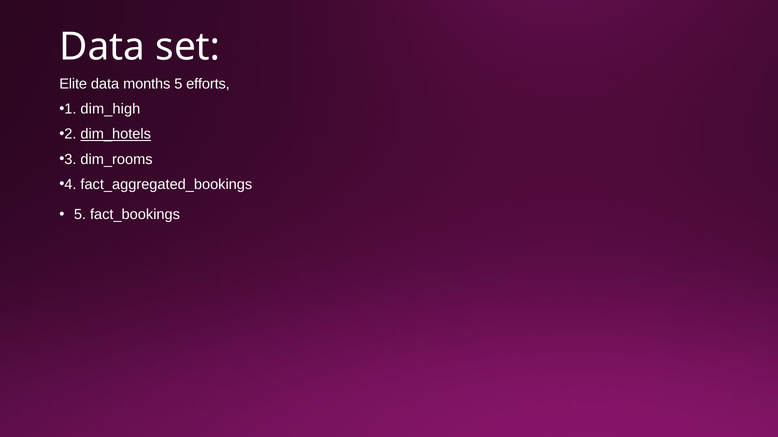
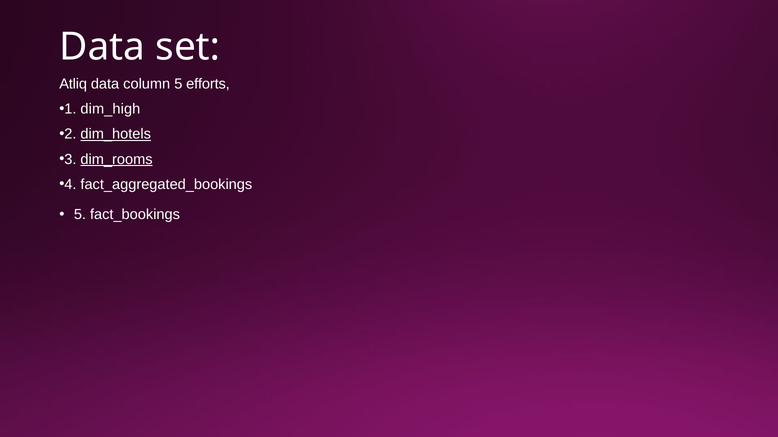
Elite: Elite -> Atliq
months: months -> column
dim_rooms underline: none -> present
